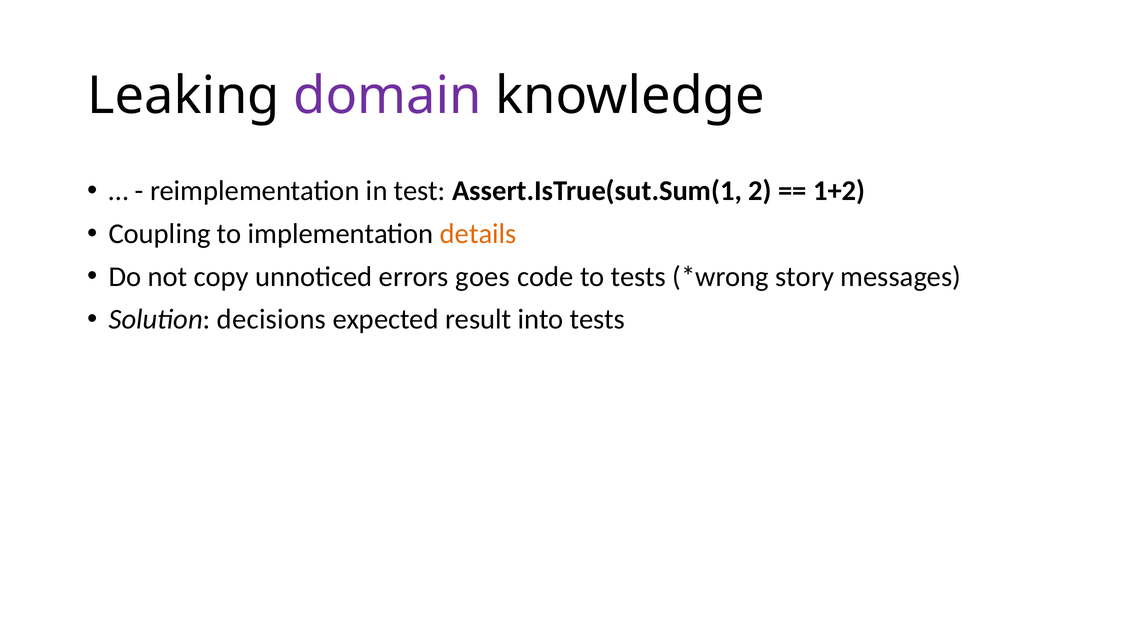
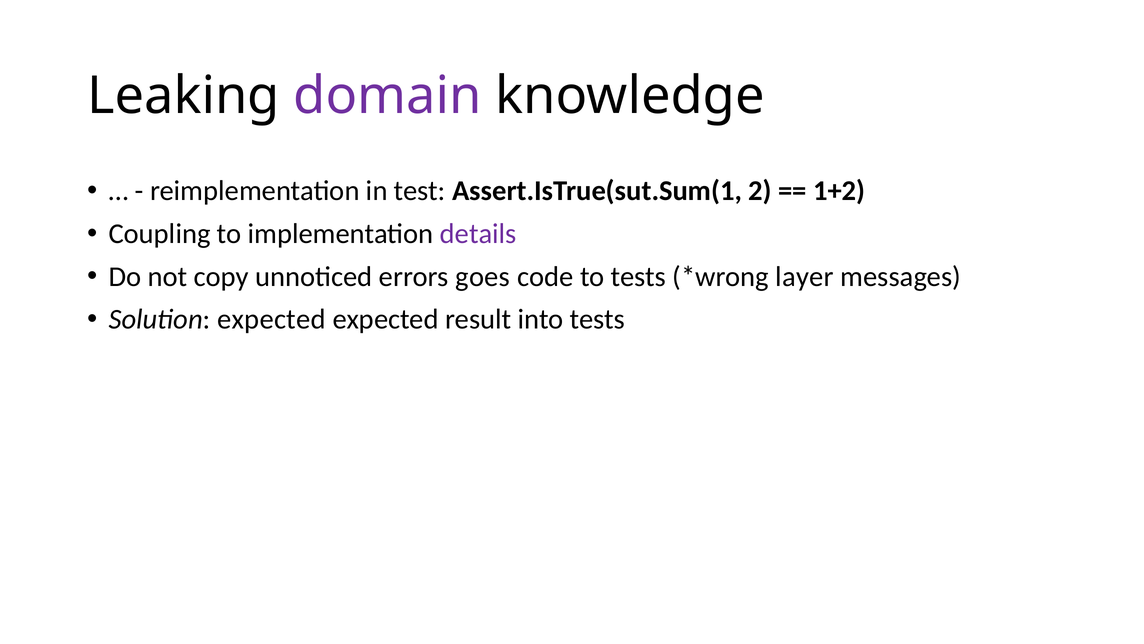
details colour: orange -> purple
story: story -> layer
Solution decisions: decisions -> expected
